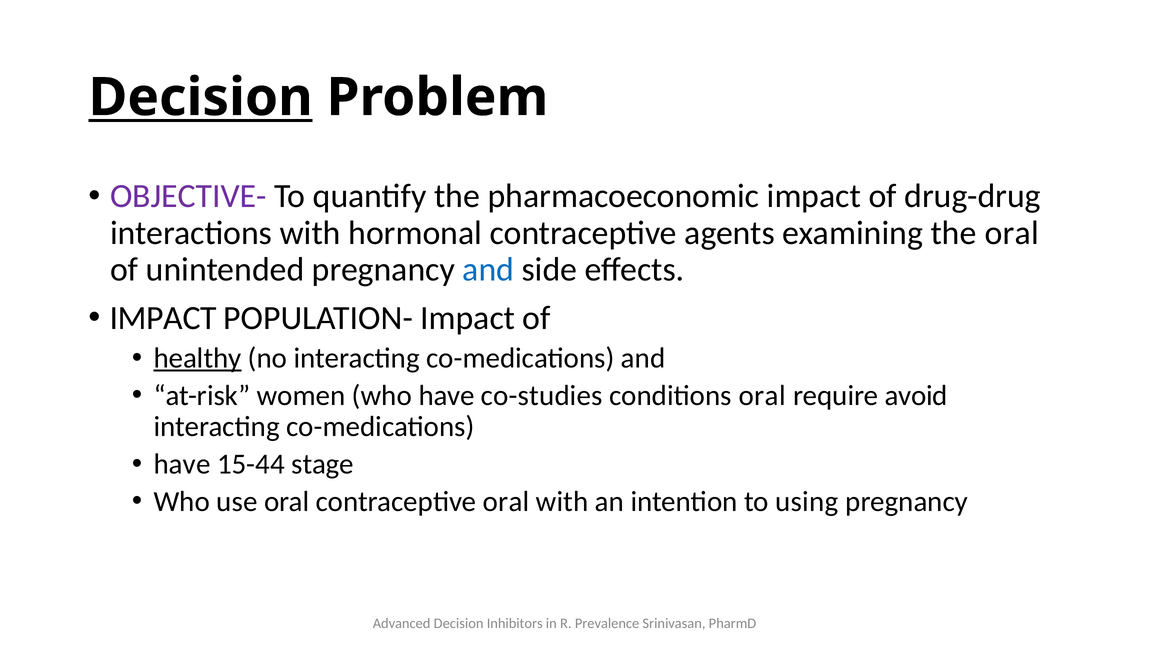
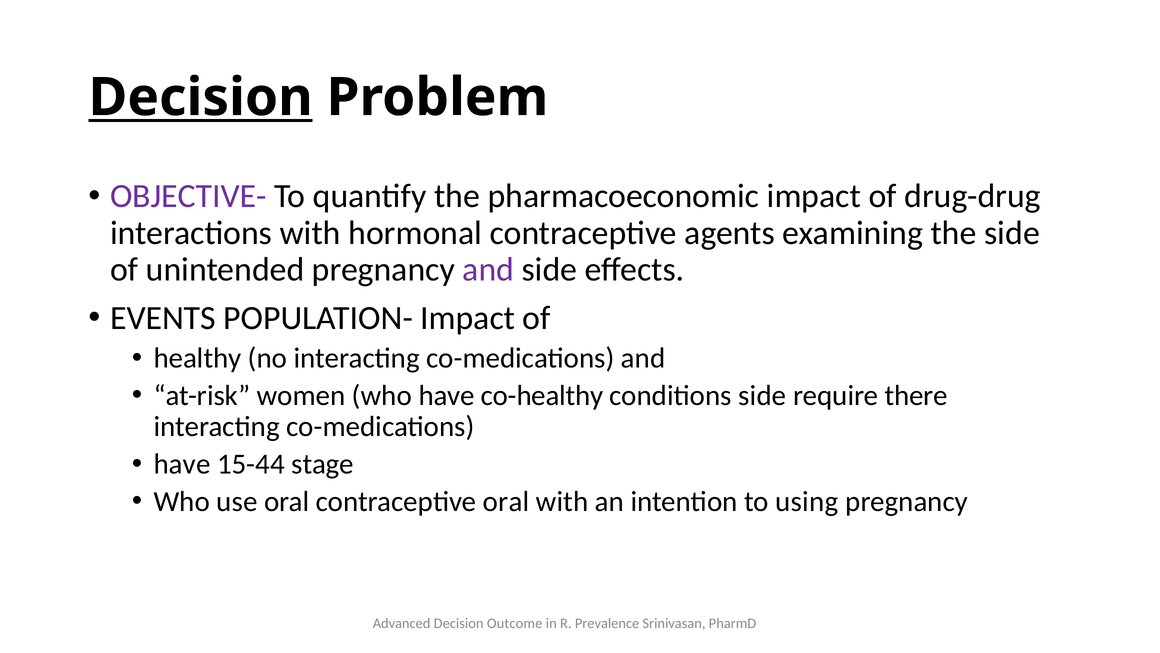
the oral: oral -> side
and at (488, 269) colour: blue -> purple
IMPACT at (163, 318): IMPACT -> EVENTS
healthy underline: present -> none
co-studies: co-studies -> co-healthy
conditions oral: oral -> side
avoid: avoid -> there
Inhibitors: Inhibitors -> Outcome
